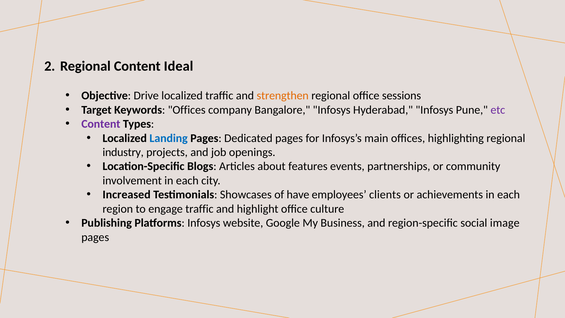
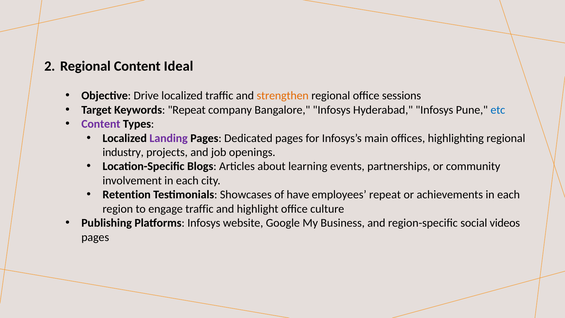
Keywords Offices: Offices -> Repeat
etc colour: purple -> blue
Landing colour: blue -> purple
features: features -> learning
Increased: Increased -> Retention
employees clients: clients -> repeat
image: image -> videos
